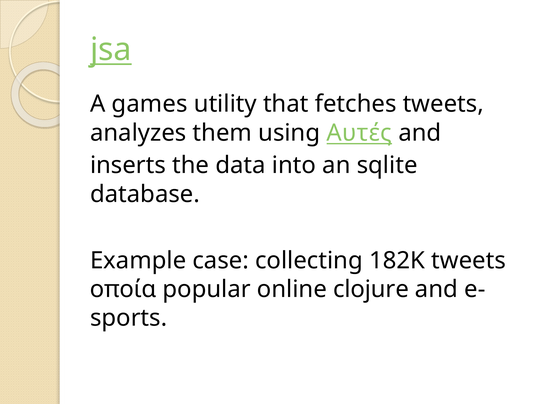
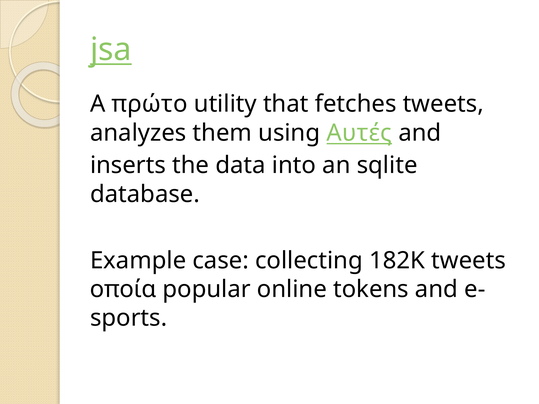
games: games -> πρώτο
clojure: clojure -> tokens
